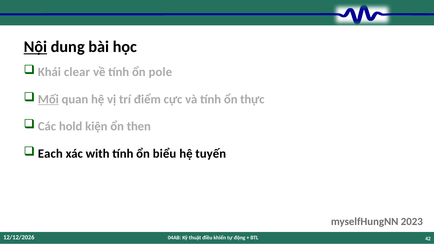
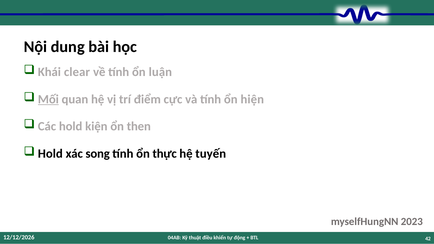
Nội underline: present -> none
pole: pole -> luận
thực: thực -> hiện
Each at (50, 154): Each -> Hold
with: with -> song
biểu: biểu -> thực
